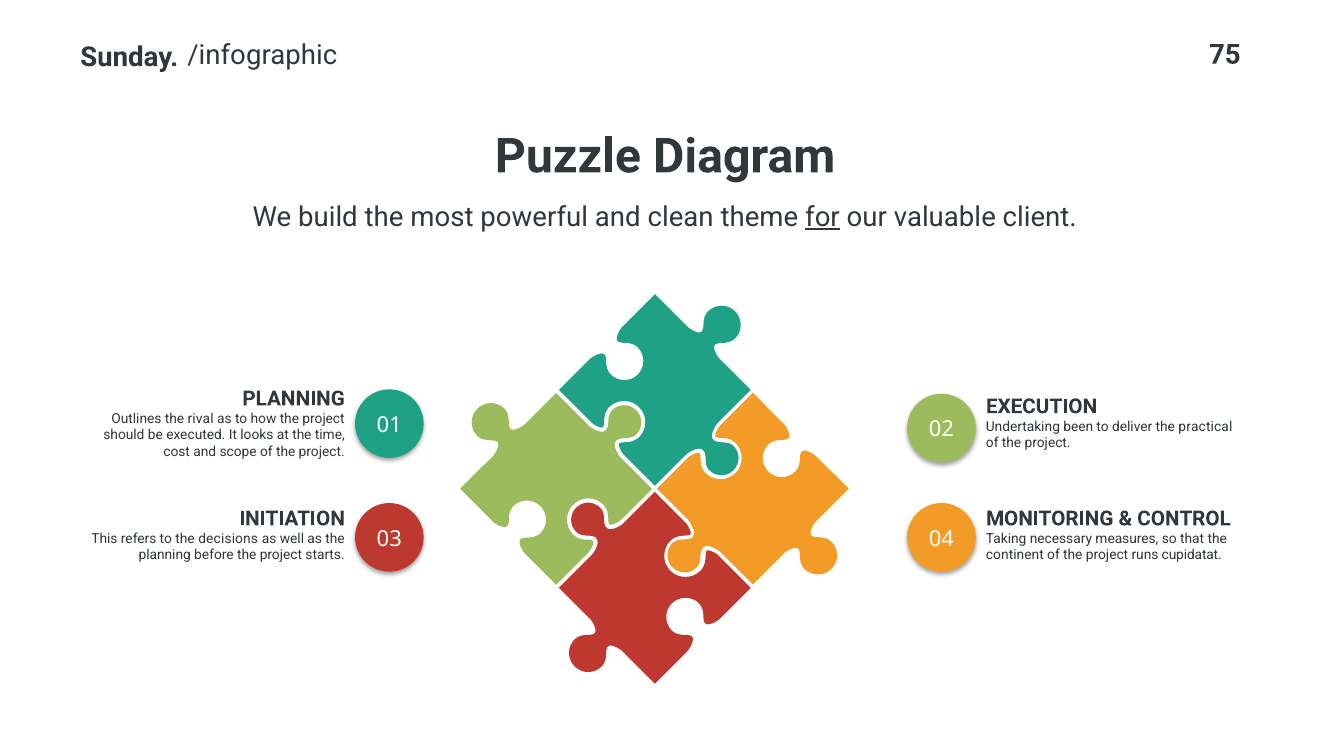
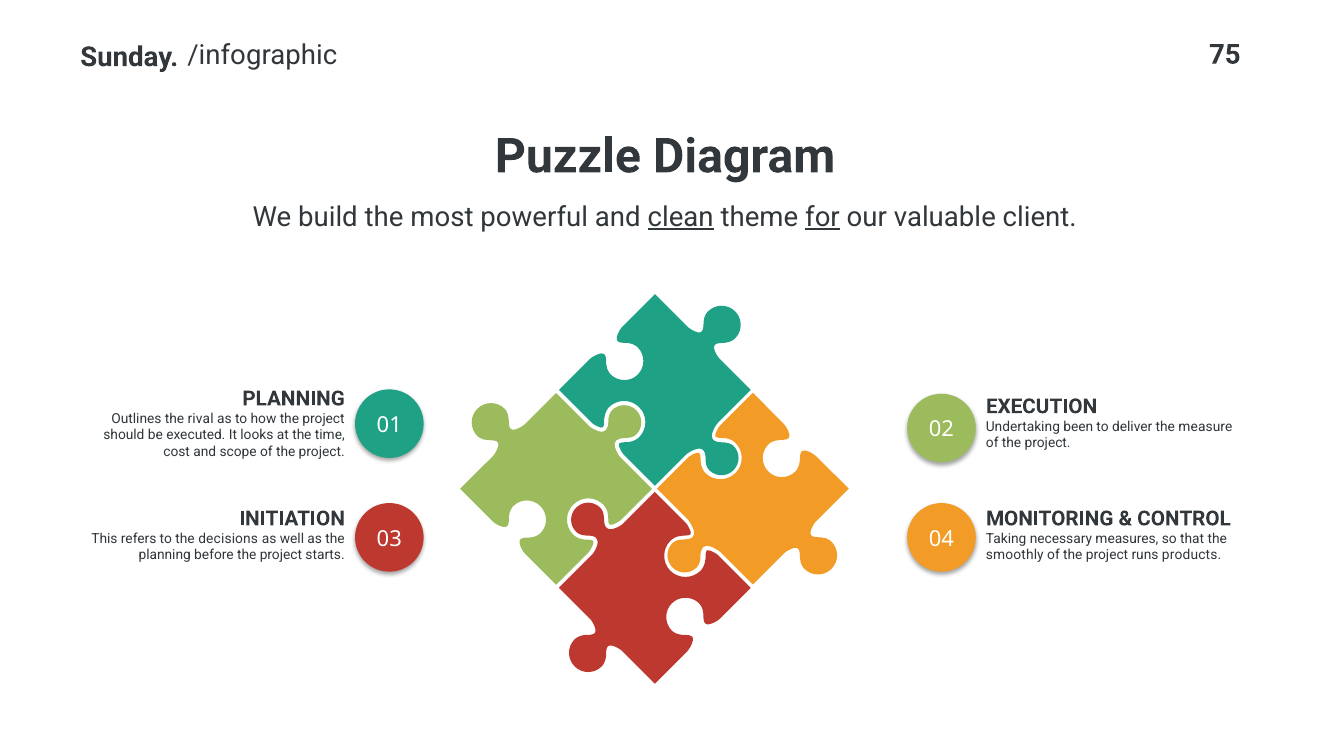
clean underline: none -> present
practical: practical -> measure
continent: continent -> smoothly
cupidatat: cupidatat -> products
